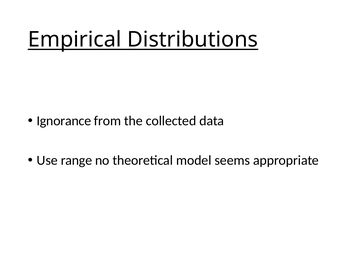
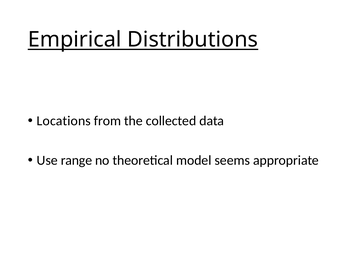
Ignorance: Ignorance -> Locations
